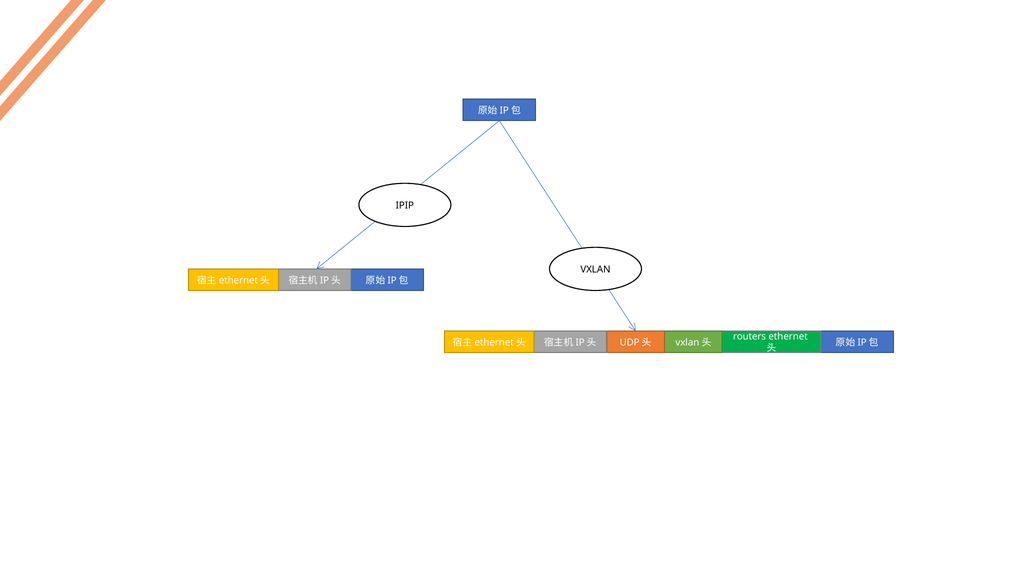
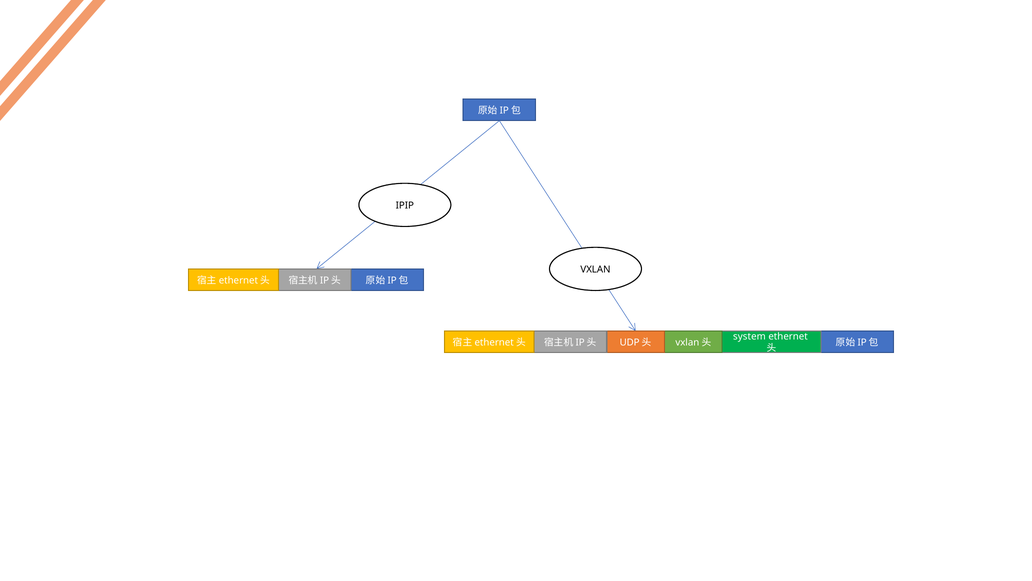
routers: routers -> system
